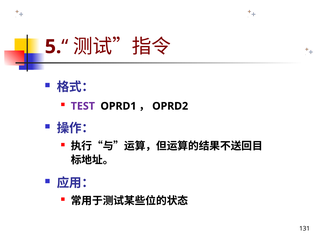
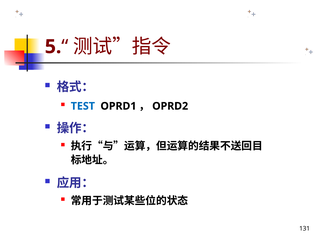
TEST colour: purple -> blue
